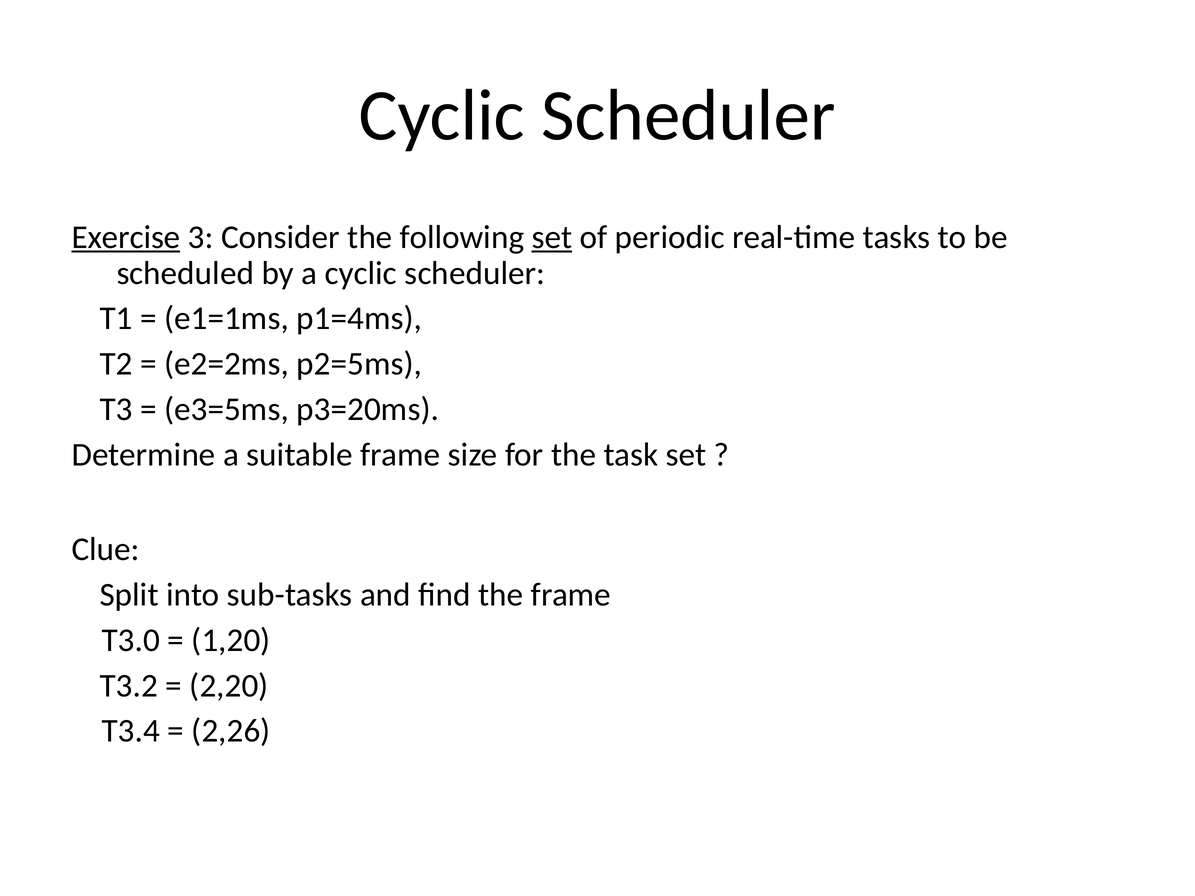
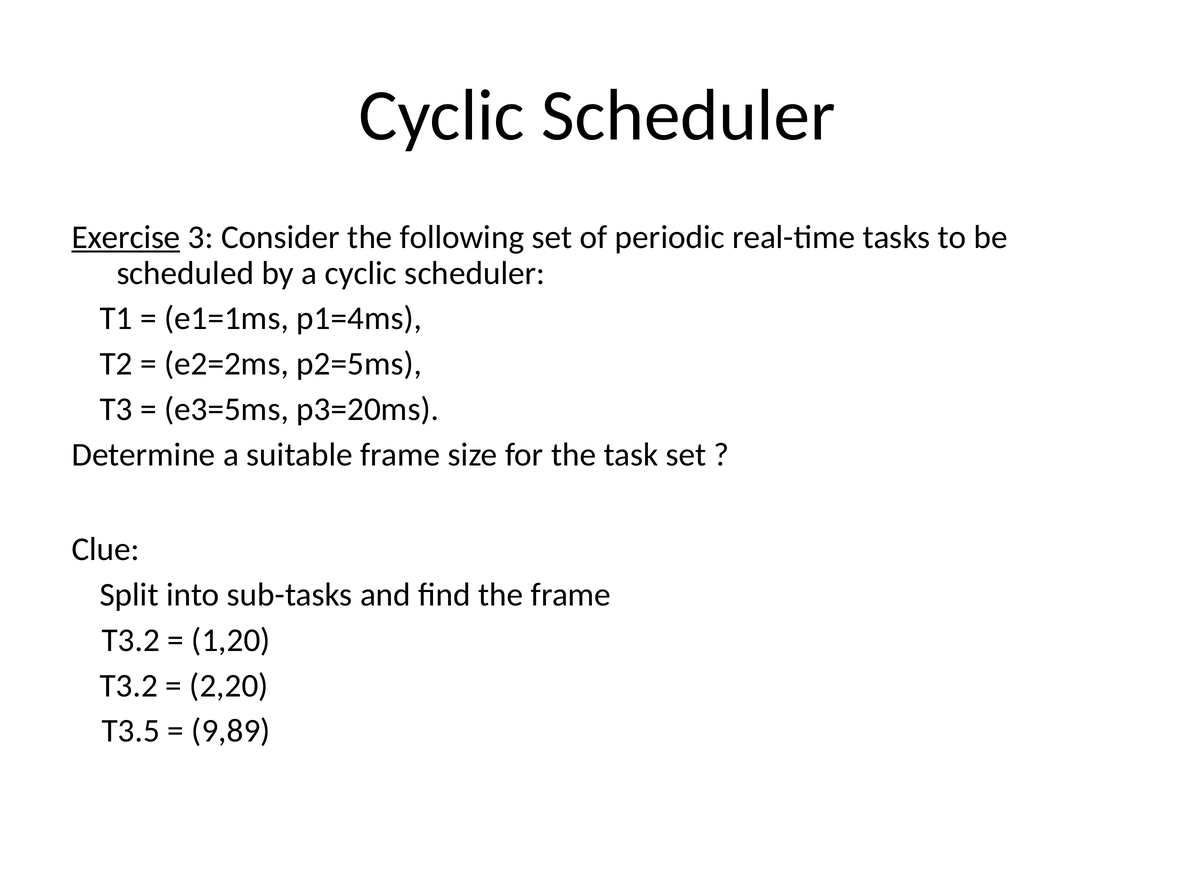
set at (552, 237) underline: present -> none
T3.0 at (131, 640): T3.0 -> T3.2
T3.4: T3.4 -> T3.5
2,26: 2,26 -> 9,89
